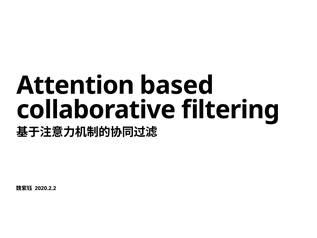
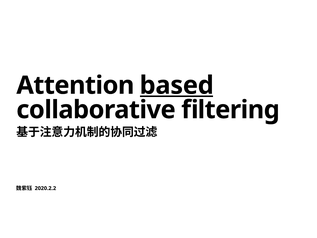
based underline: none -> present
